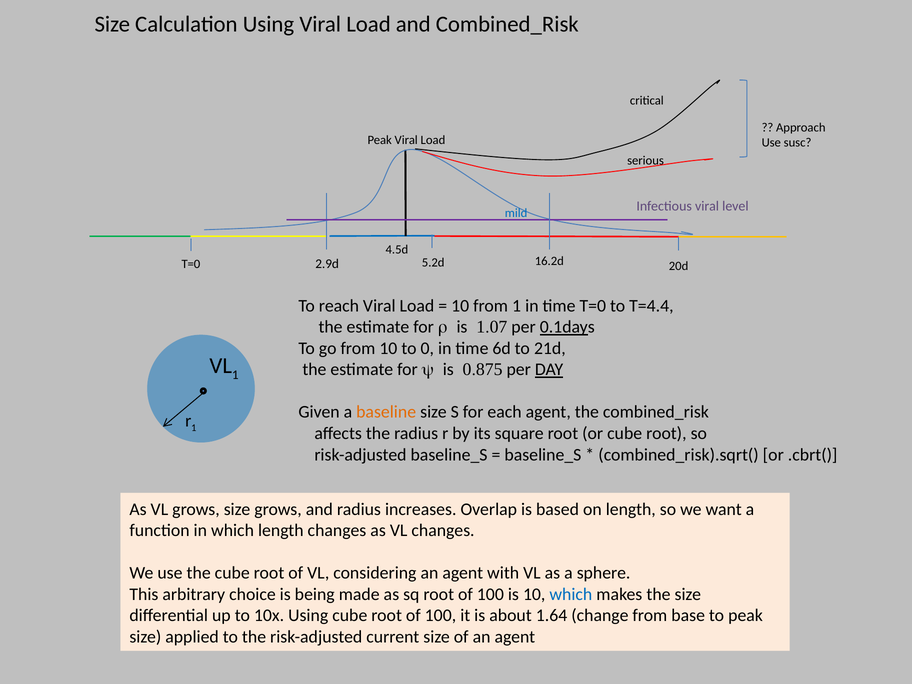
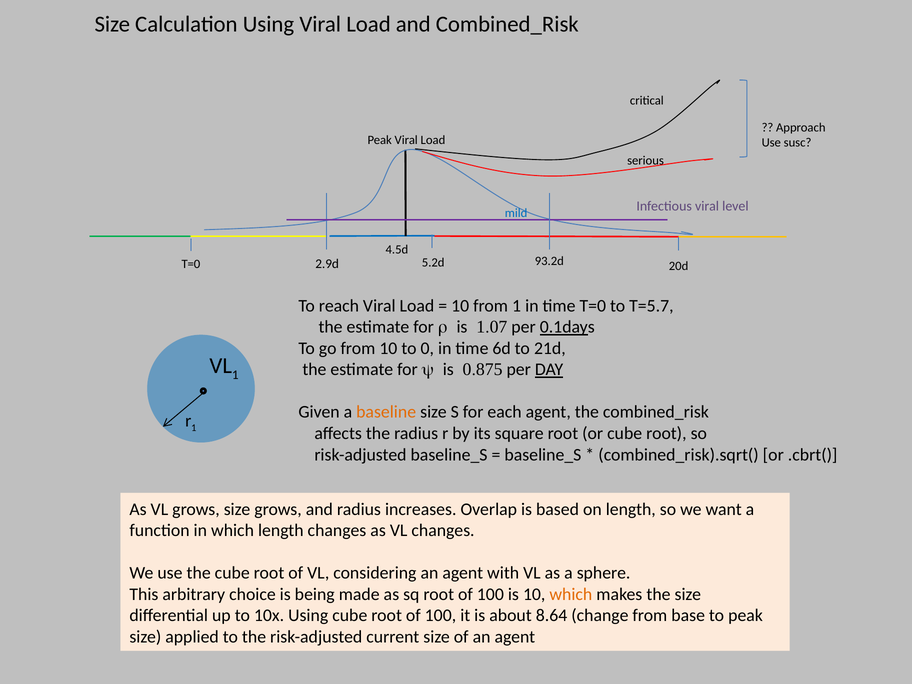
16.2d: 16.2d -> 93.2d
T=4.4: T=4.4 -> T=5.7
which at (571, 594) colour: blue -> orange
1.64: 1.64 -> 8.64
